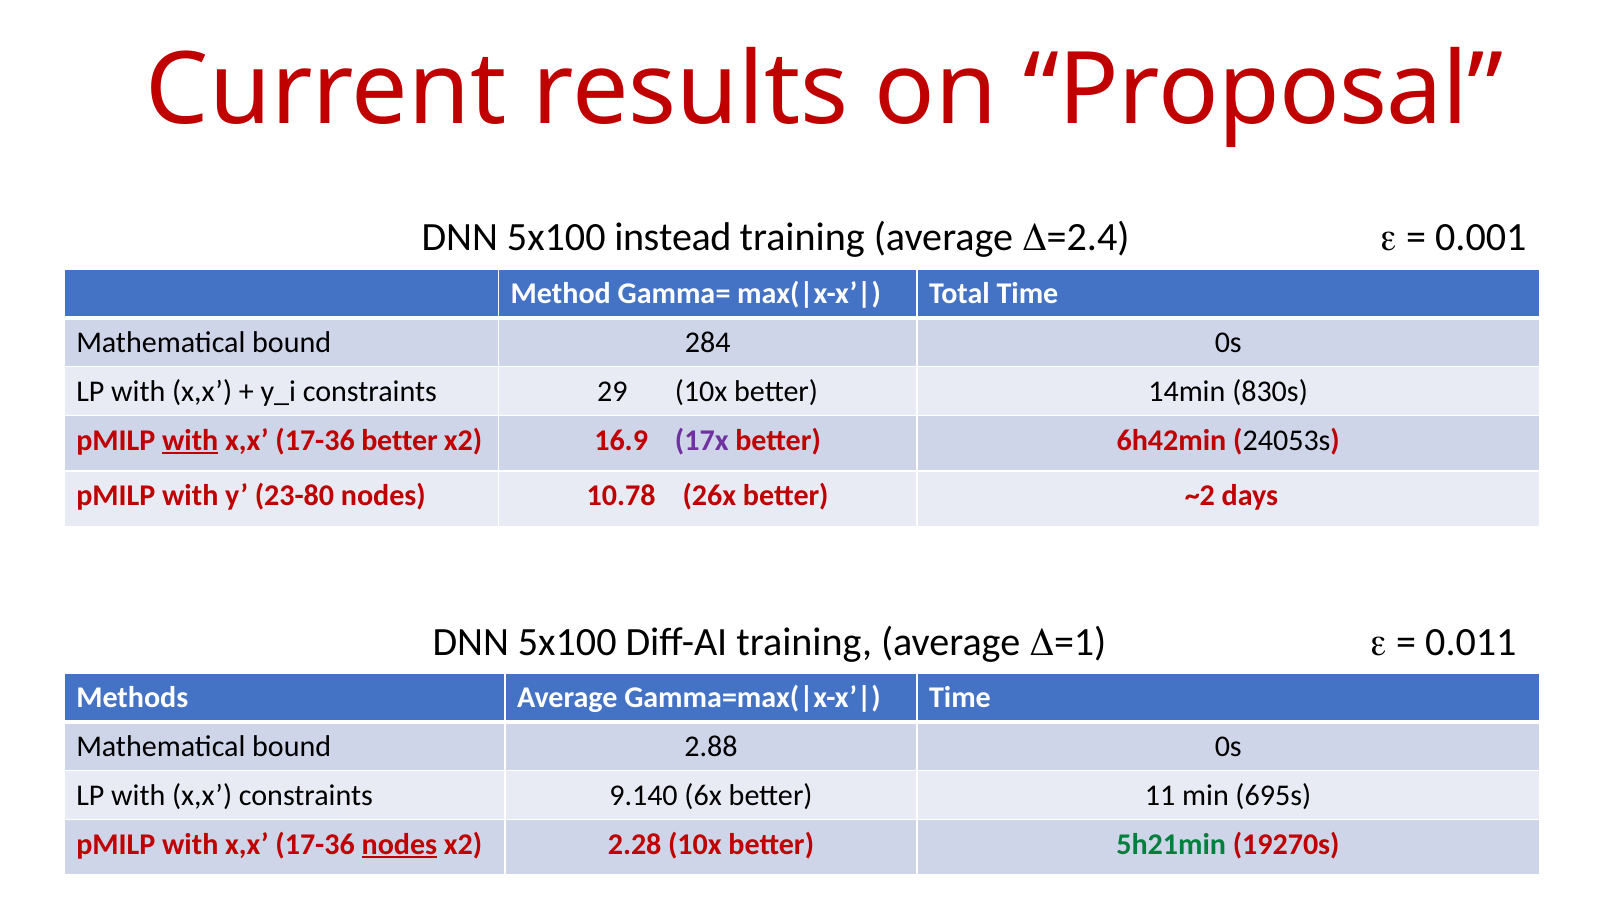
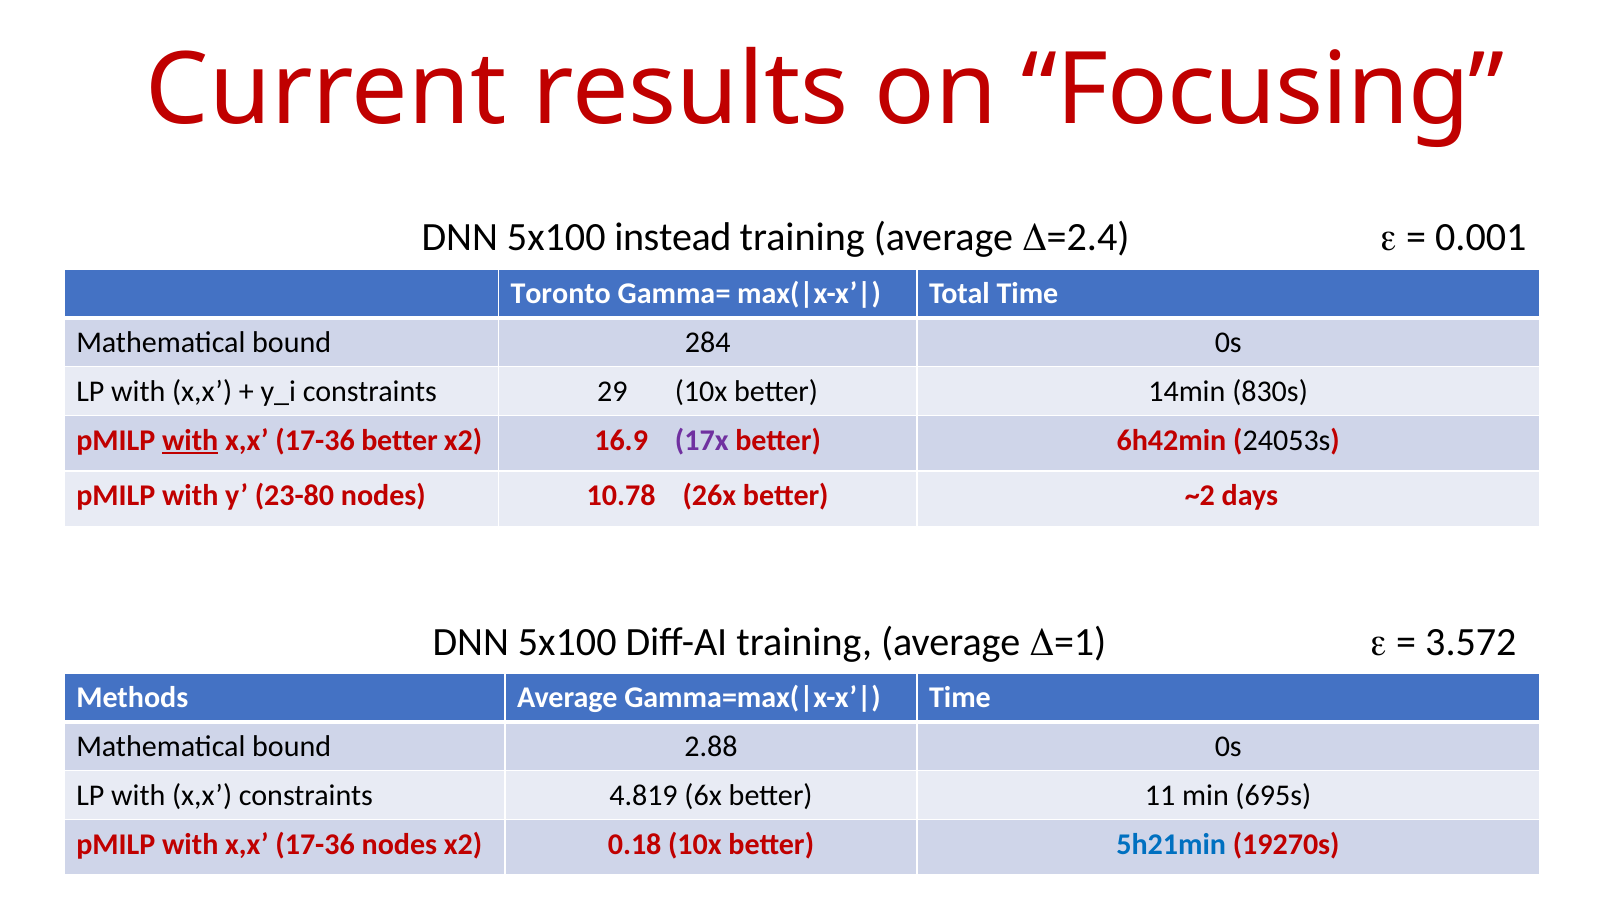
Proposal: Proposal -> Focusing
Method: Method -> Toronto
0.011: 0.011 -> 3.572
9.140: 9.140 -> 4.819
nodes at (399, 844) underline: present -> none
2.28: 2.28 -> 0.18
5h21min colour: green -> blue
